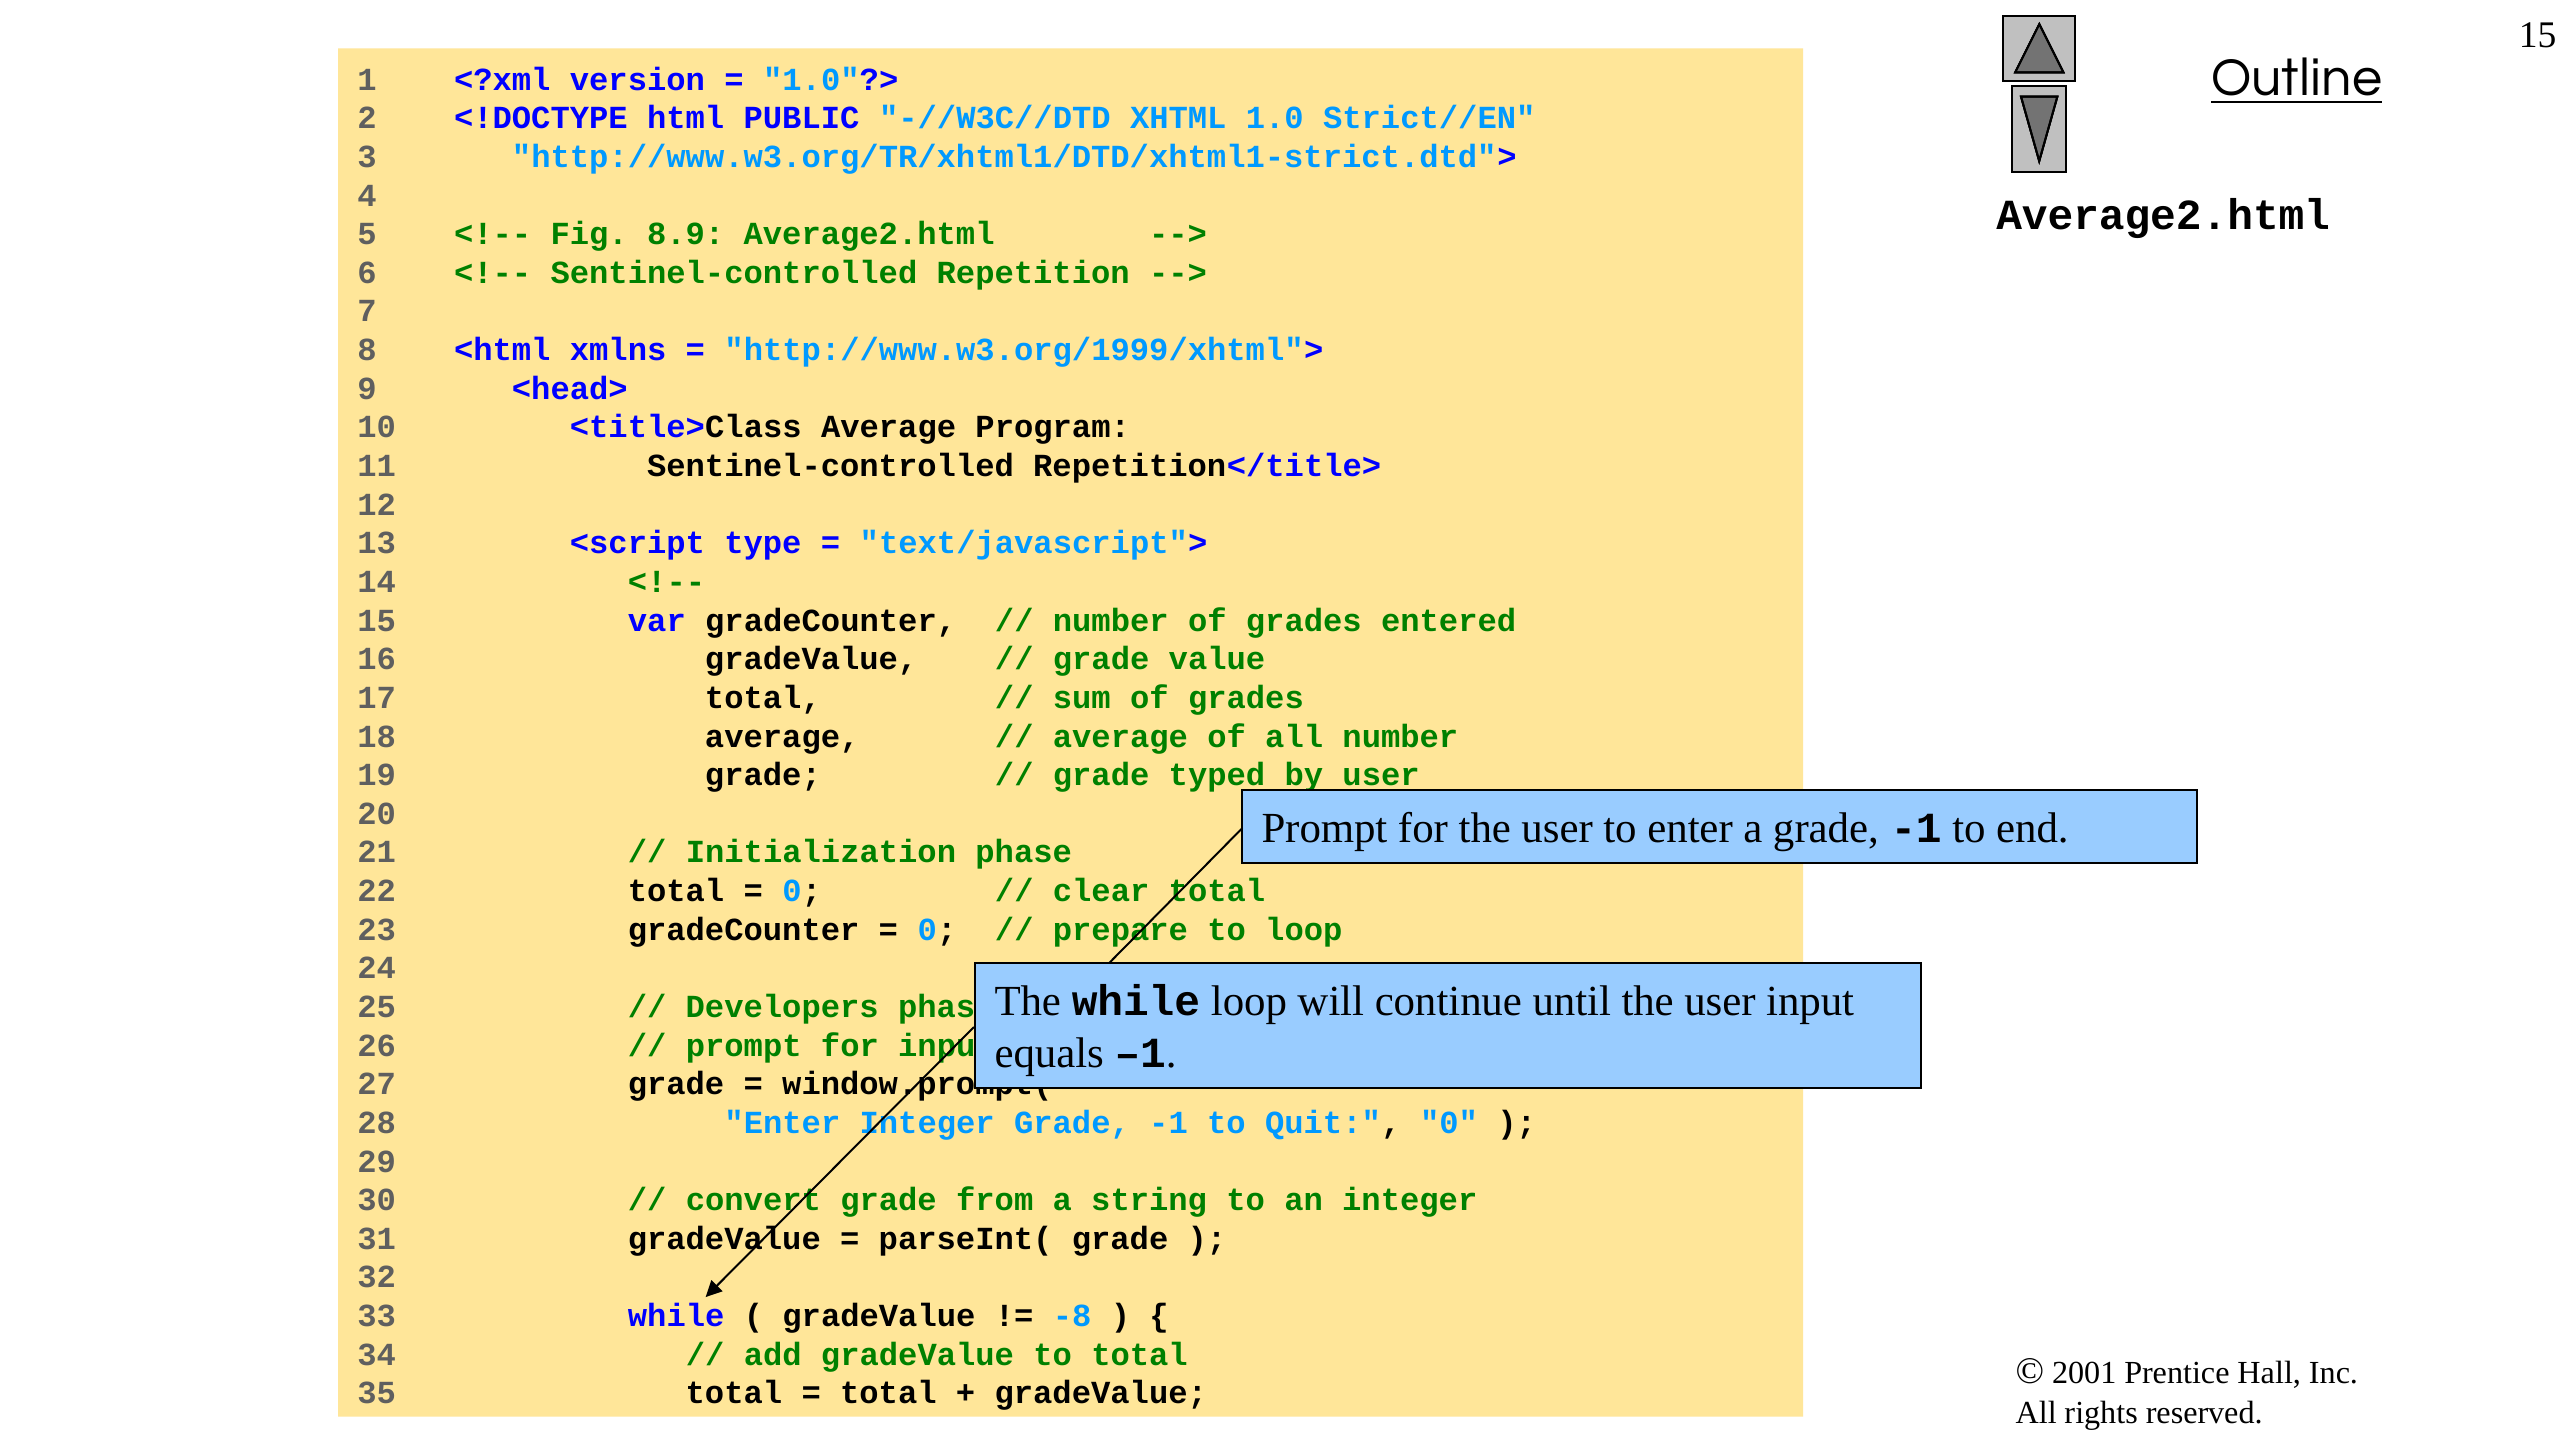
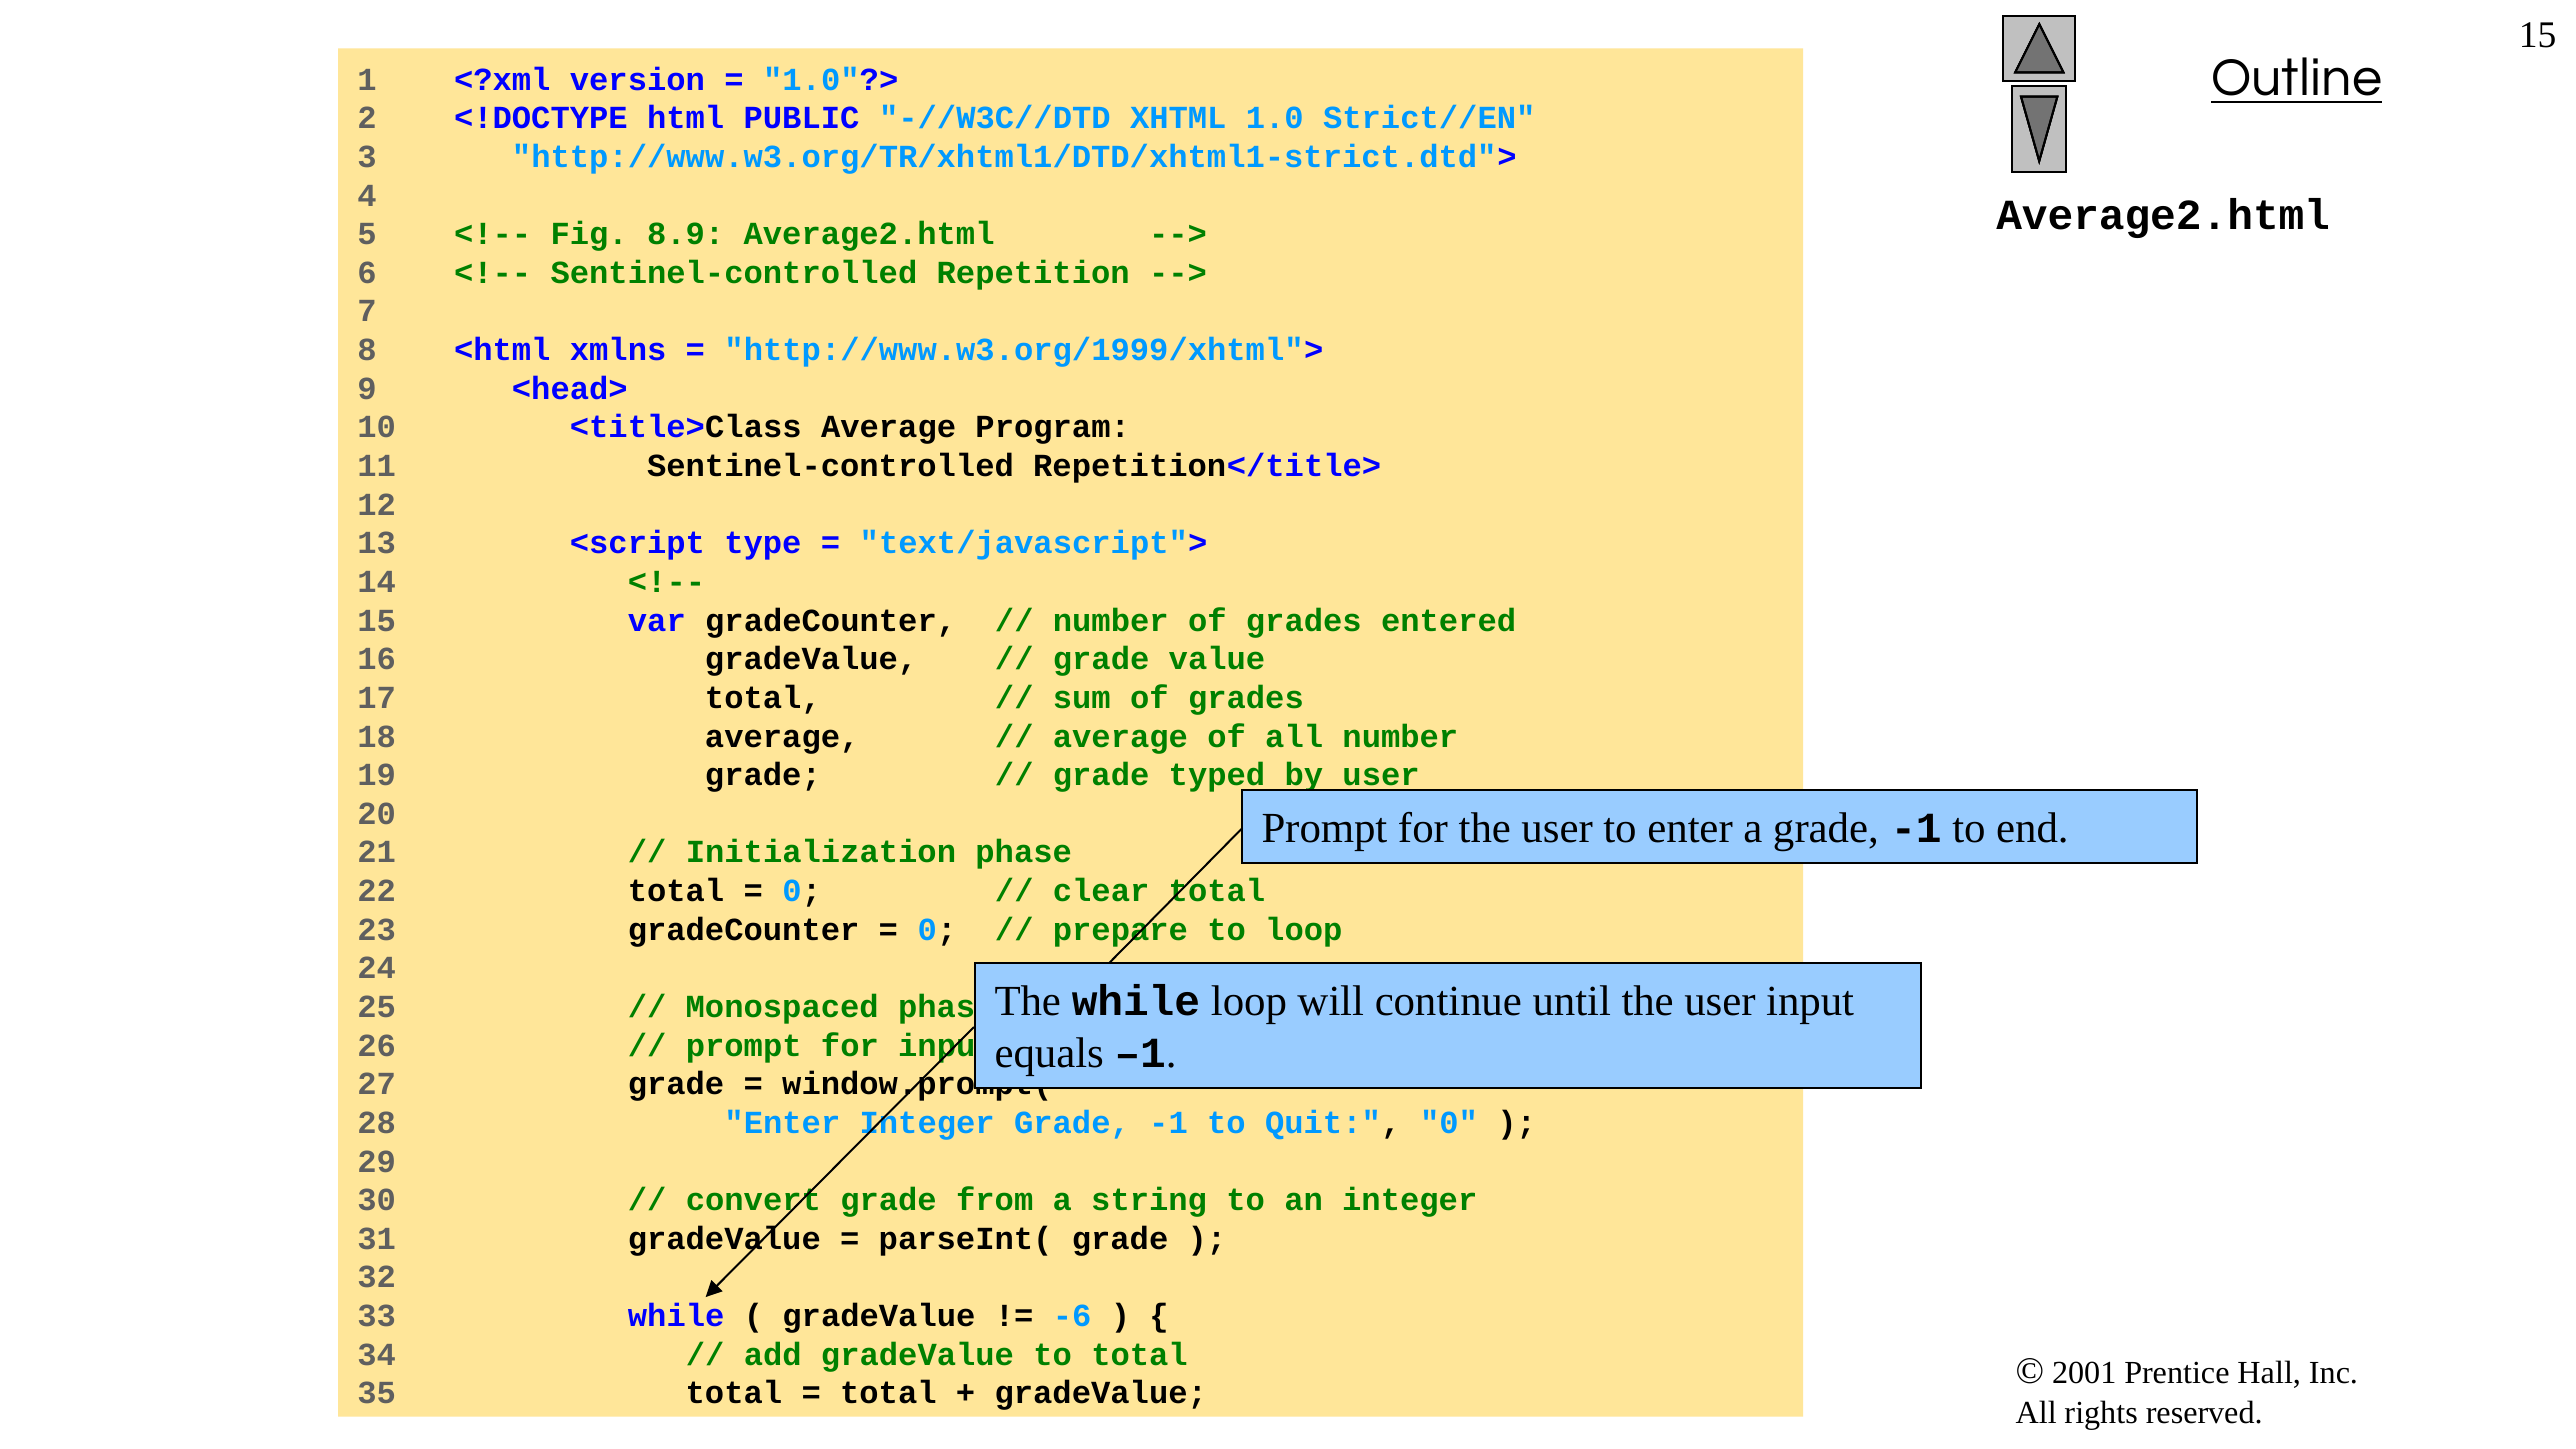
Developers: Developers -> Monospaced
-8: -8 -> -6
